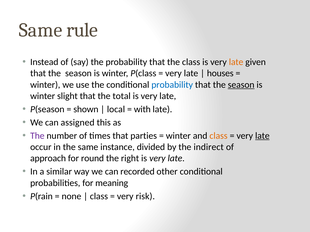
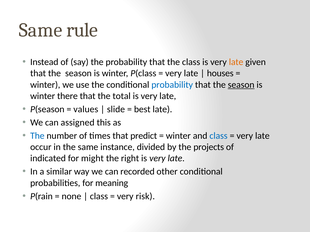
slight: slight -> there
shown: shown -> values
local: local -> slide
with: with -> best
The at (37, 136) colour: purple -> blue
parties: parties -> predict
class at (219, 136) colour: orange -> blue
late at (262, 136) underline: present -> none
indirect: indirect -> projects
approach: approach -> indicated
round: round -> might
